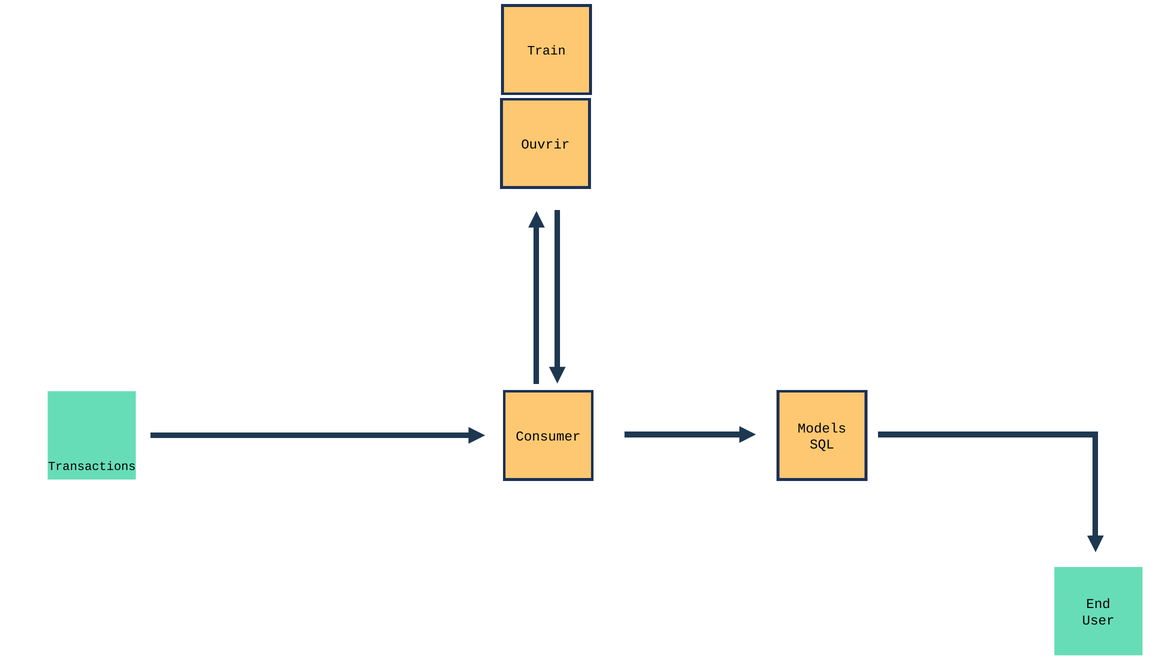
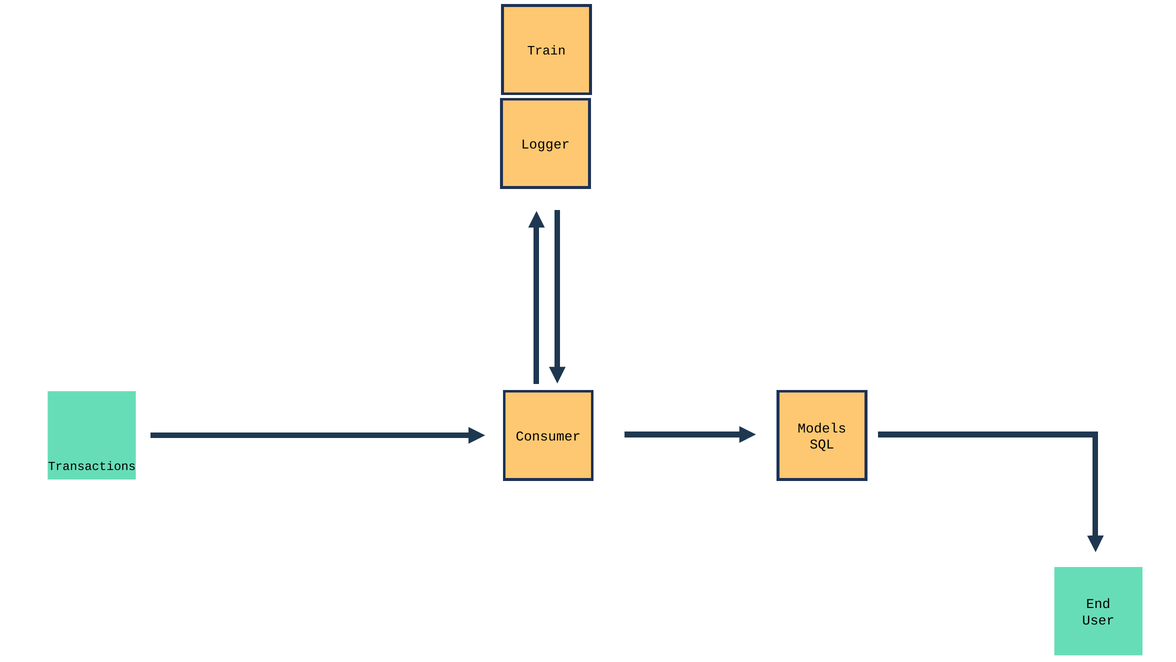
Ouvrir: Ouvrir -> Logger
